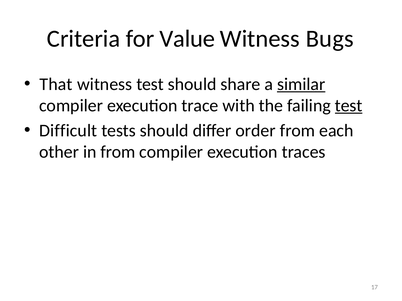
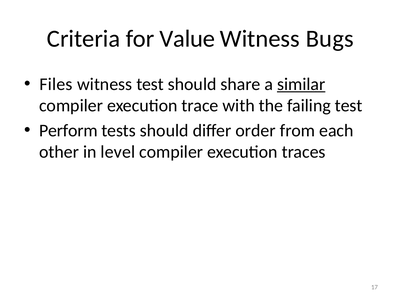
That: That -> Files
test at (349, 106) underline: present -> none
Difficult: Difficult -> Perform
in from: from -> level
